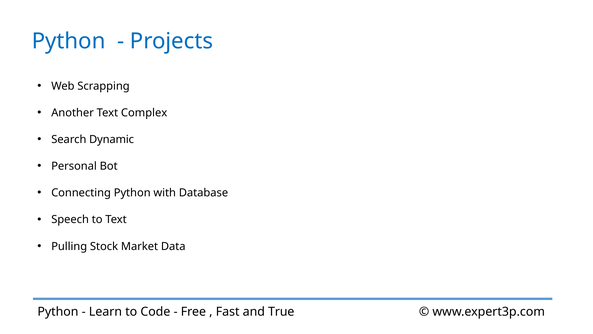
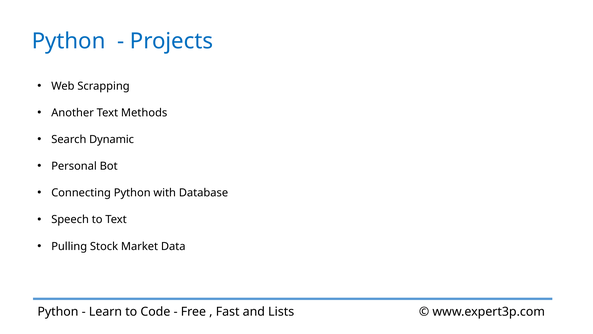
Complex: Complex -> Methods
True: True -> Lists
